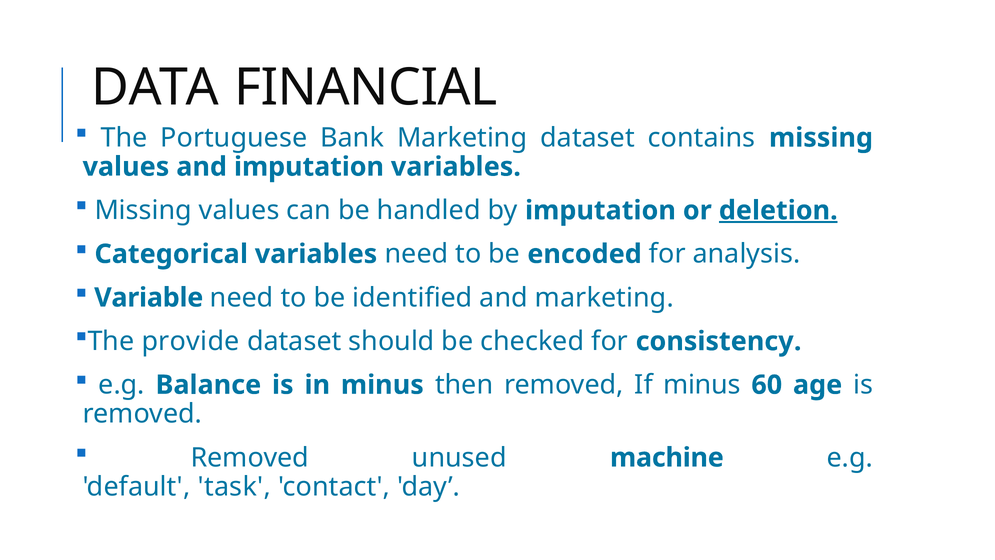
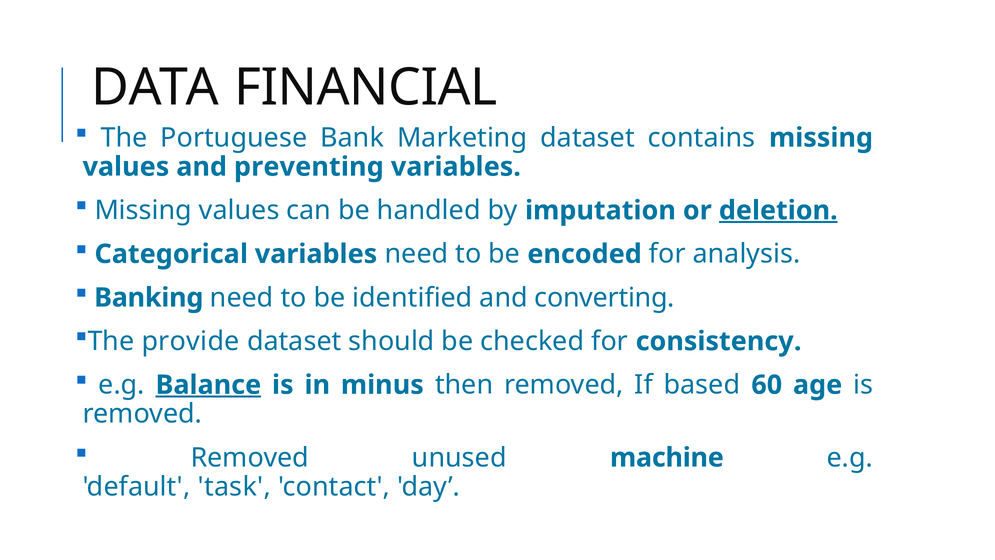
and imputation: imputation -> preventing
Variable: Variable -> Banking
and marketing: marketing -> converting
Balance underline: none -> present
If minus: minus -> based
